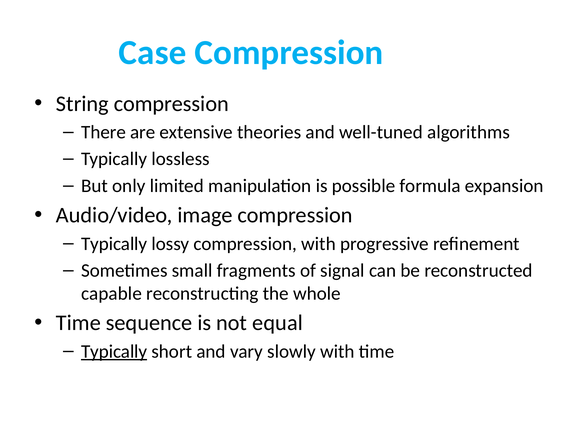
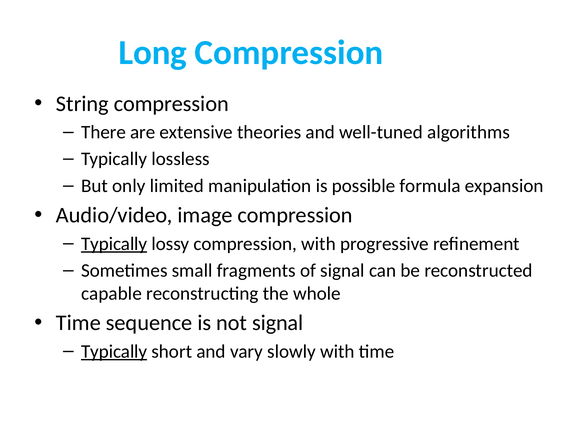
Case: Case -> Long
Typically at (114, 244) underline: none -> present
not equal: equal -> signal
